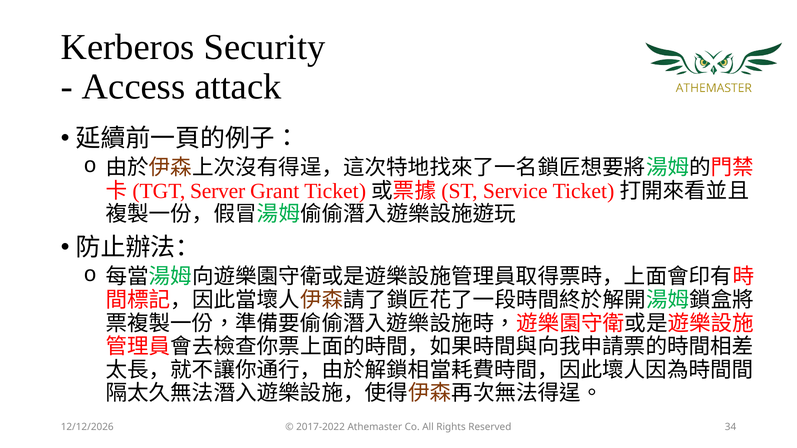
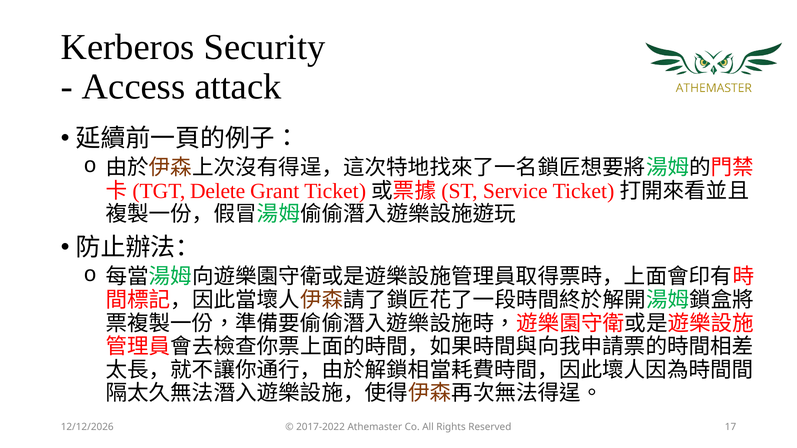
Server: Server -> Delete
34: 34 -> 17
